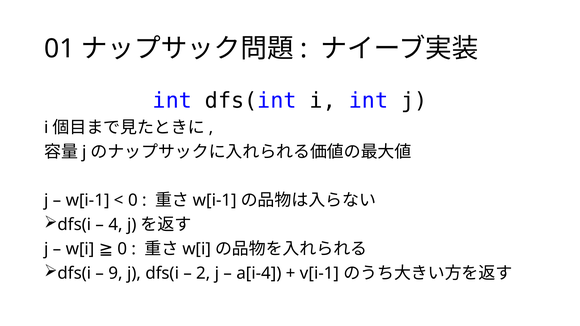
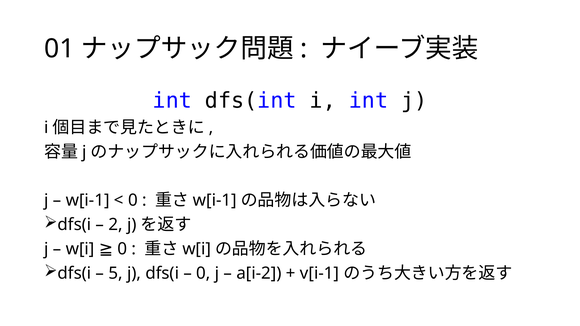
4: 4 -> 2
9: 9 -> 5
2 at (203, 274): 2 -> 0
a[i-4: a[i-4 -> a[i-2
